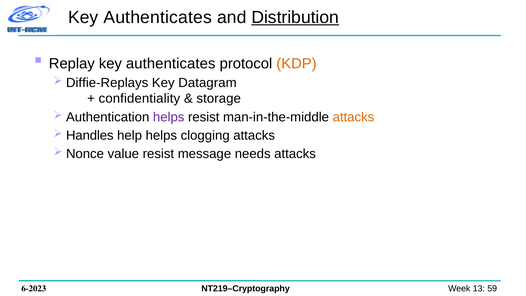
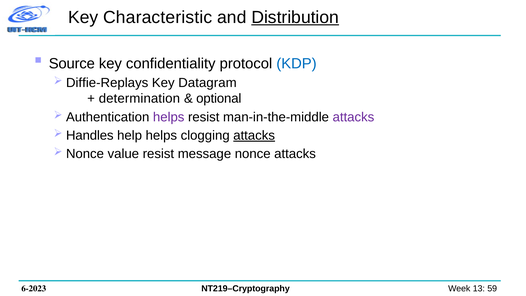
Authenticates at (158, 17): Authenticates -> Characteristic
Replay: Replay -> Source
authenticates at (171, 64): authenticates -> confidentiality
KDP colour: orange -> blue
confidentiality: confidentiality -> determination
storage: storage -> optional
attacks at (353, 117) colour: orange -> purple
attacks at (254, 135) underline: none -> present
message needs: needs -> nonce
